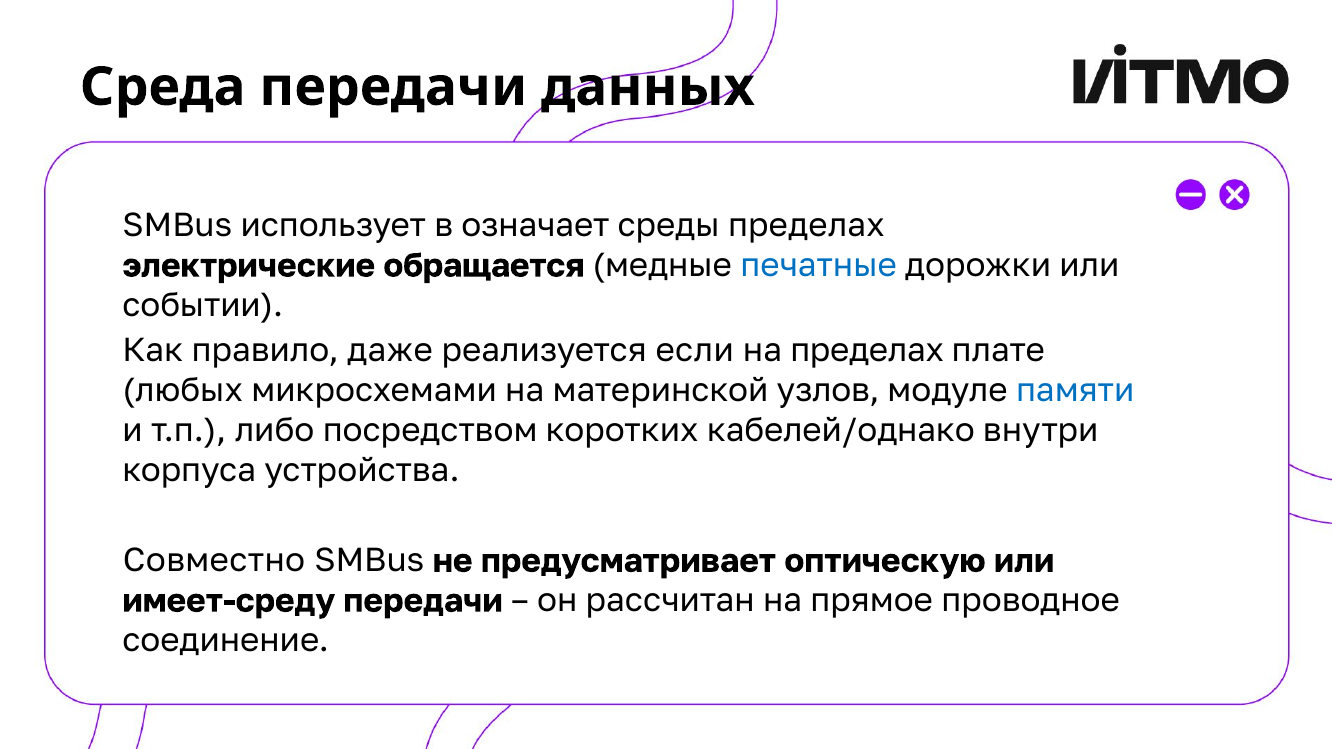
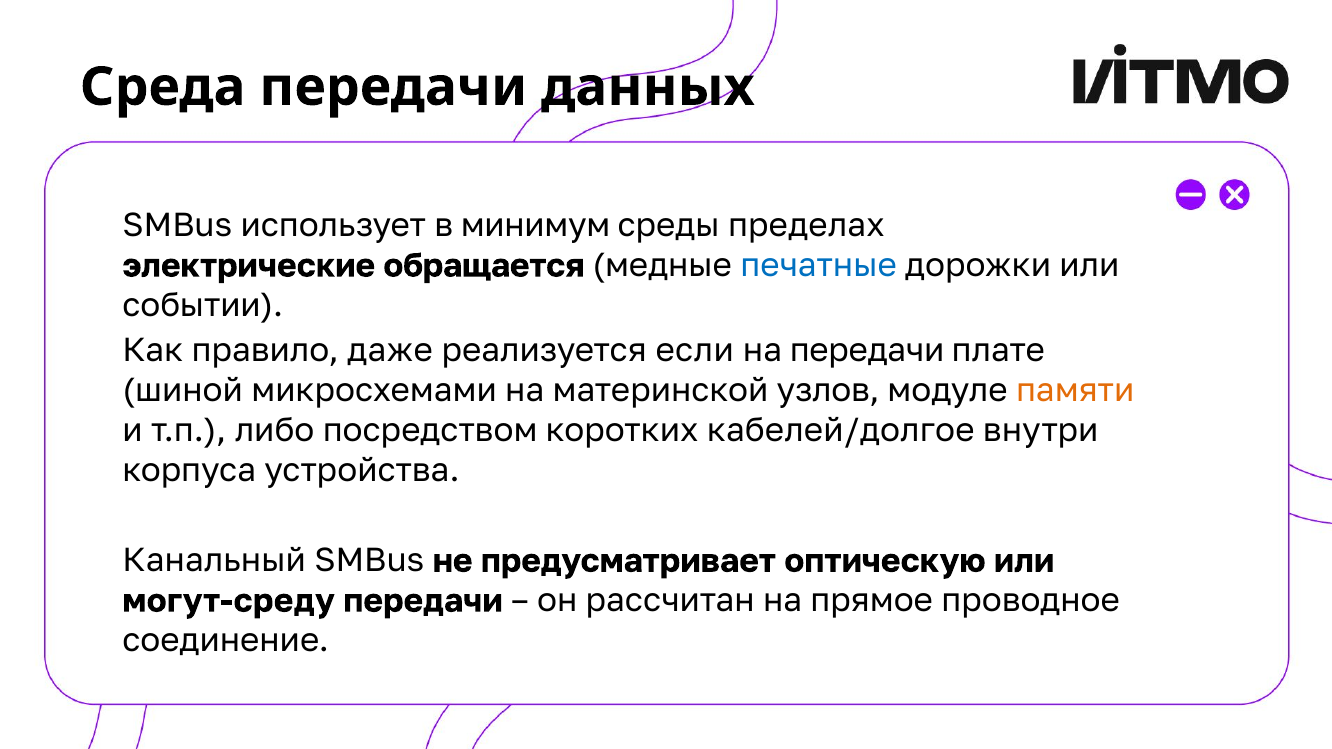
означает: означает -> минимум
на пределах: пределах -> передачи
любых: любых -> шиной
памяти colour: blue -> orange
кабелей/однако: кабелей/однако -> кабелей/долгое
Совместно: Совместно -> Канальный
имеет-среду: имеет-среду -> могут-среду
